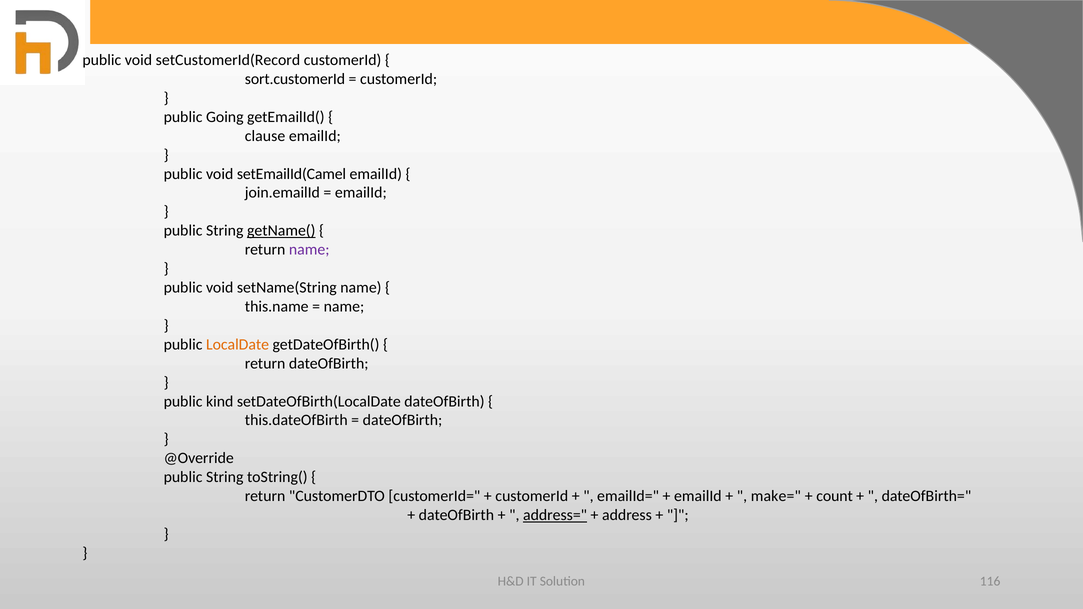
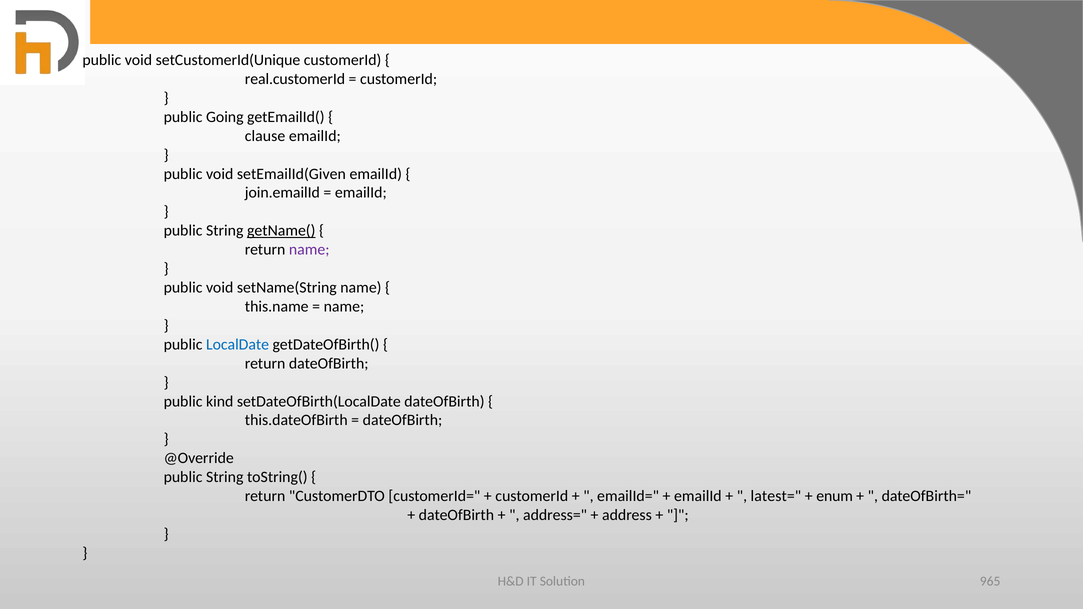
setCustomerId(Record: setCustomerId(Record -> setCustomerId(Unique
sort.customerId: sort.customerId -> real.customerId
setEmailId(Camel: setEmailId(Camel -> setEmailId(Given
LocalDate colour: orange -> blue
make=: make= -> latest=
count: count -> enum
address= underline: present -> none
116: 116 -> 965
